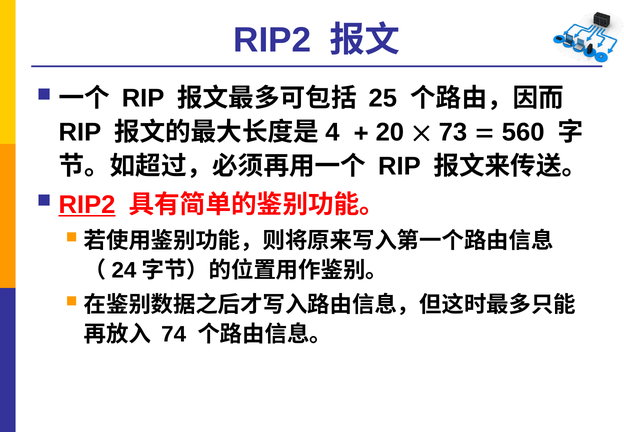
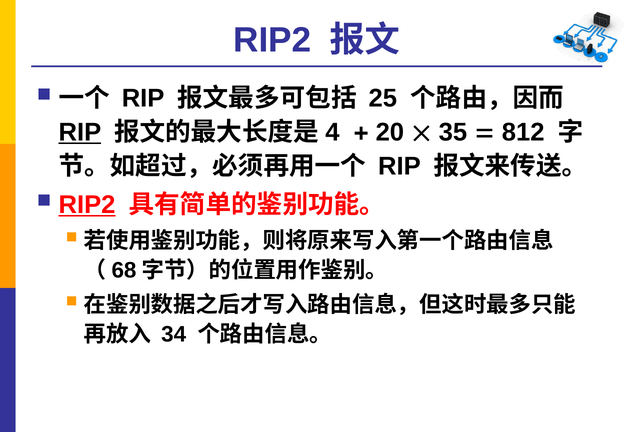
RIP at (80, 132) underline: none -> present
73: 73 -> 35
560: 560 -> 812
24: 24 -> 68
74: 74 -> 34
